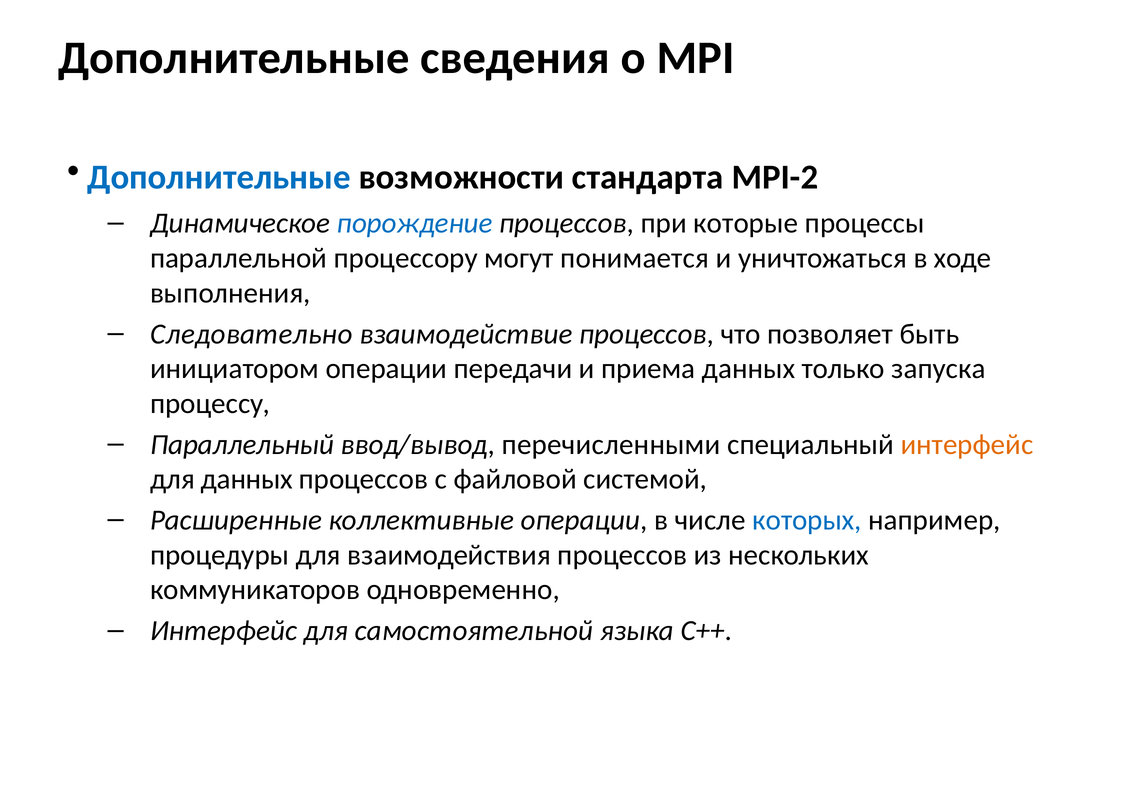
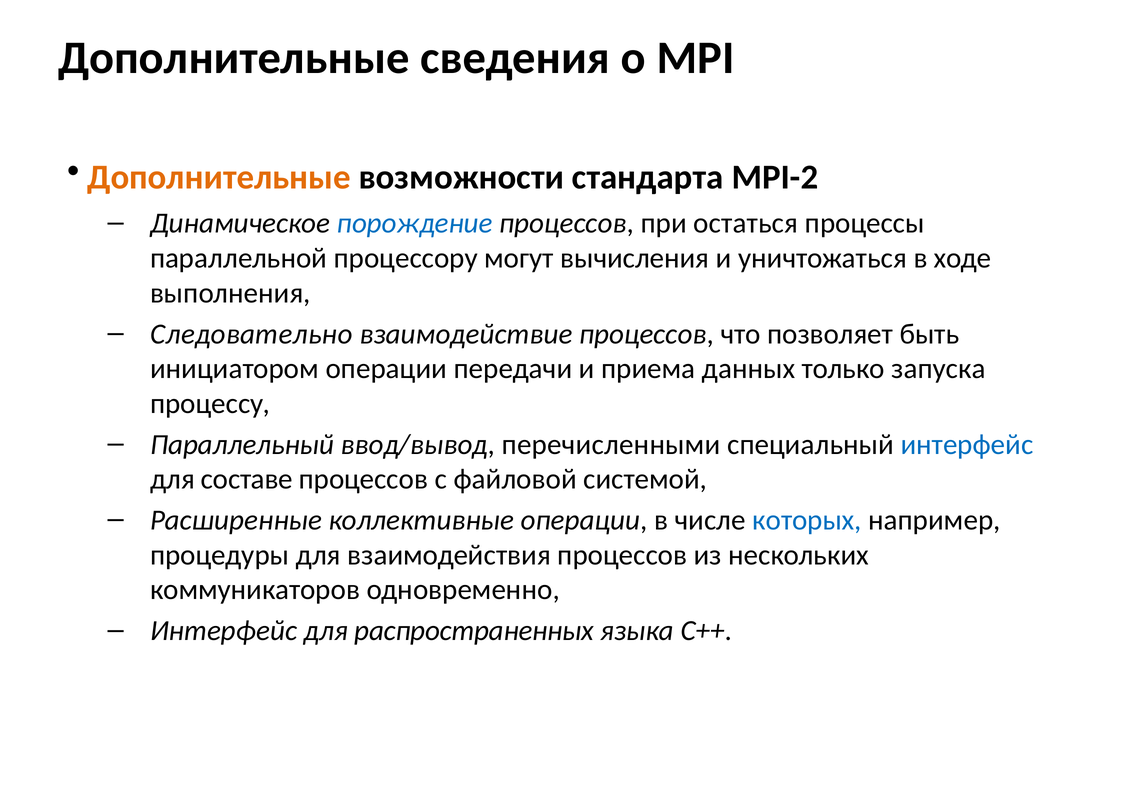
Дополнительные at (219, 177) colour: blue -> orange
которые: которые -> остаться
понимается: понимается -> вычисления
интерфейс at (967, 444) colour: orange -> blue
для данных: данных -> составе
самостоятельной: самостоятельной -> распространенных
